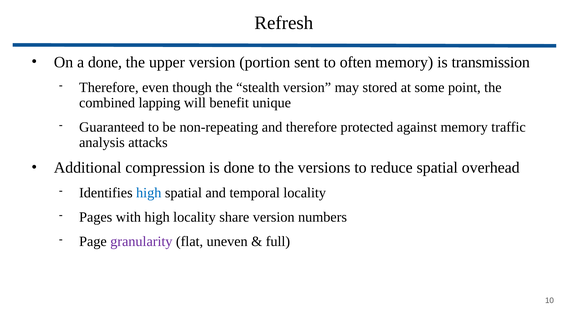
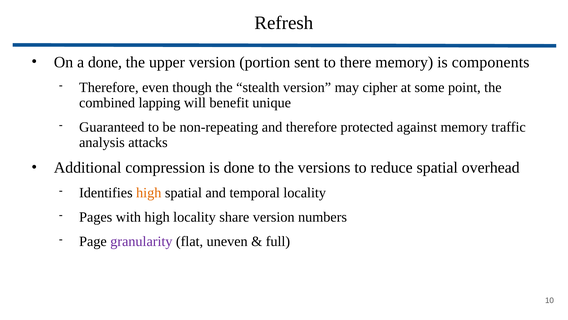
often: often -> there
transmission: transmission -> components
stored: stored -> cipher
high at (149, 192) colour: blue -> orange
